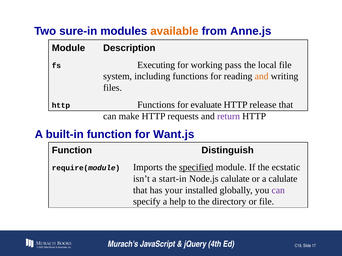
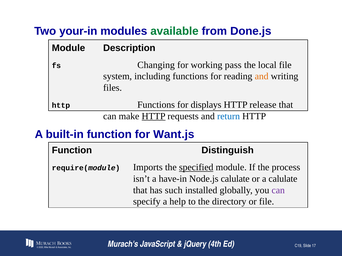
sure-in: sure-in -> your-in
available colour: orange -> green
Anne.js: Anne.js -> Done.js
Executing: Executing -> Changing
evaluate: evaluate -> displays
HTTP at (154, 116) underline: none -> present
return colour: purple -> blue
ecstatic: ecstatic -> process
start-in: start-in -> have-in
your: your -> such
